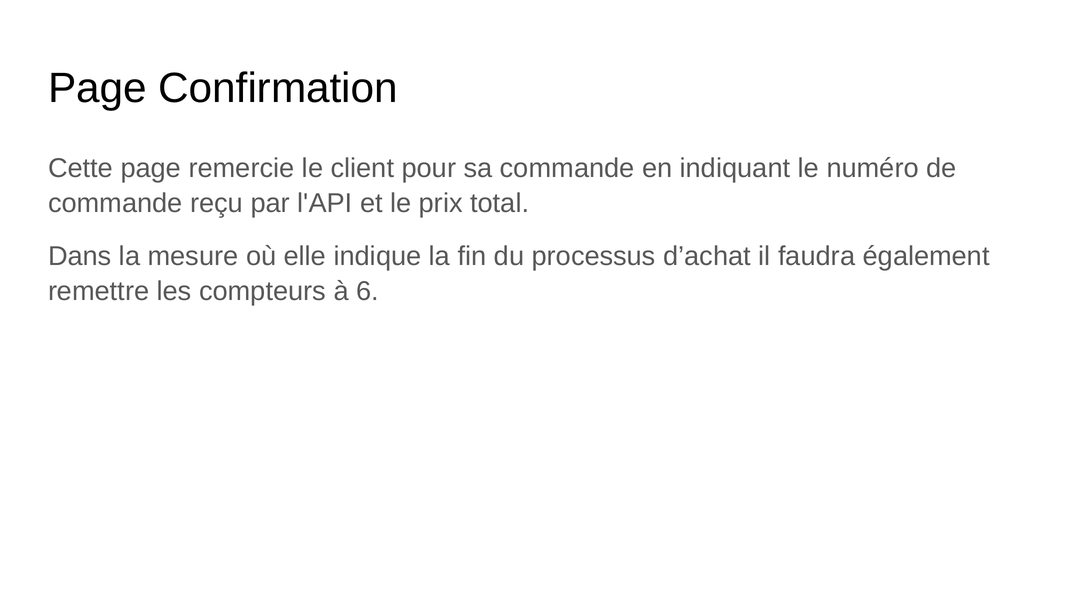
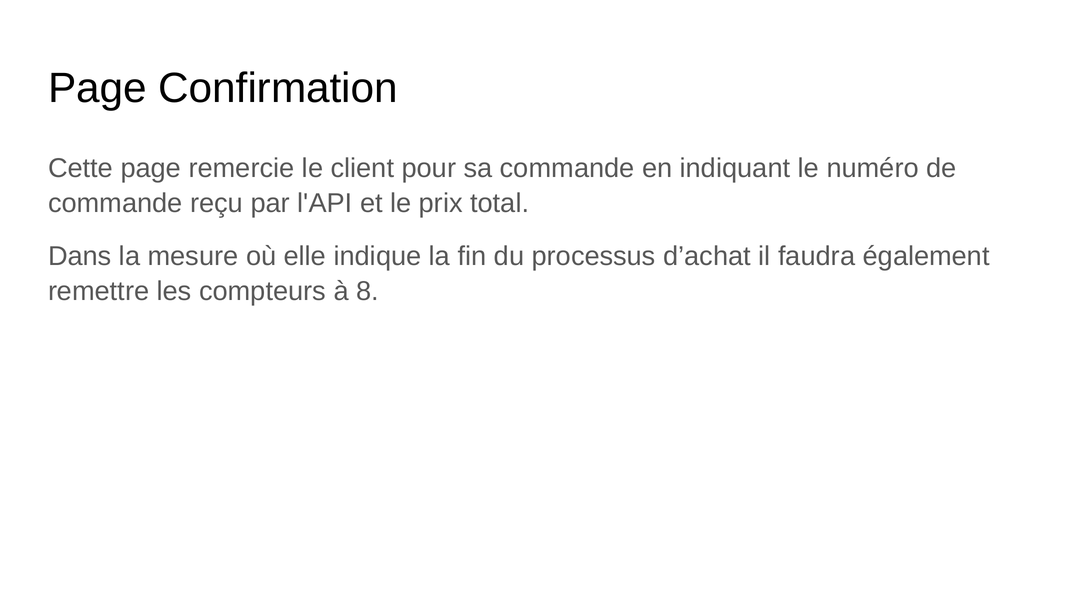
6: 6 -> 8
